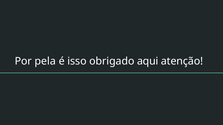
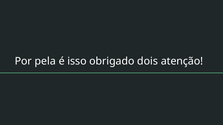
aqui: aqui -> dois
